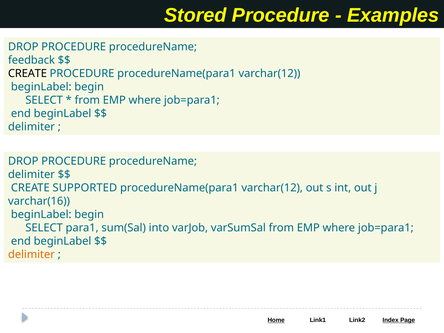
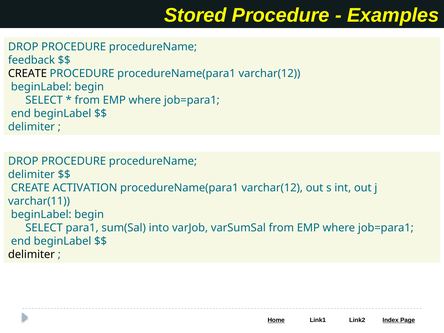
SUPPORTED: SUPPORTED -> ACTIVATION
varchar(16: varchar(16 -> varchar(11
delimiter at (31, 255) colour: orange -> black
